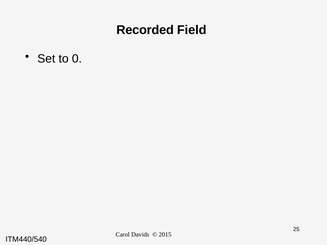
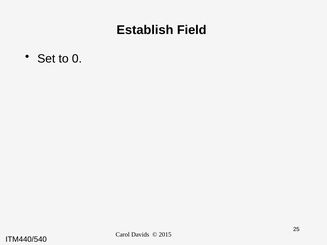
Recorded: Recorded -> Establish
